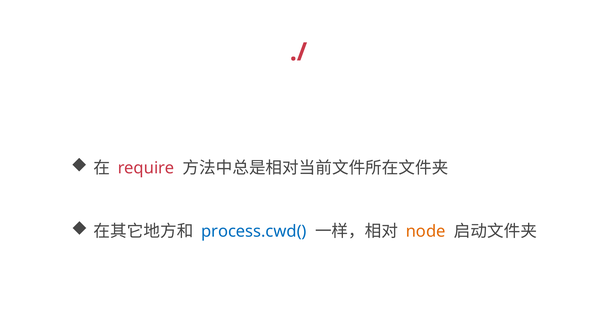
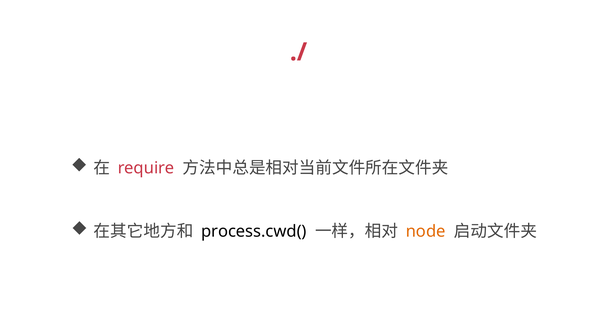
process.cwd( colour: blue -> black
